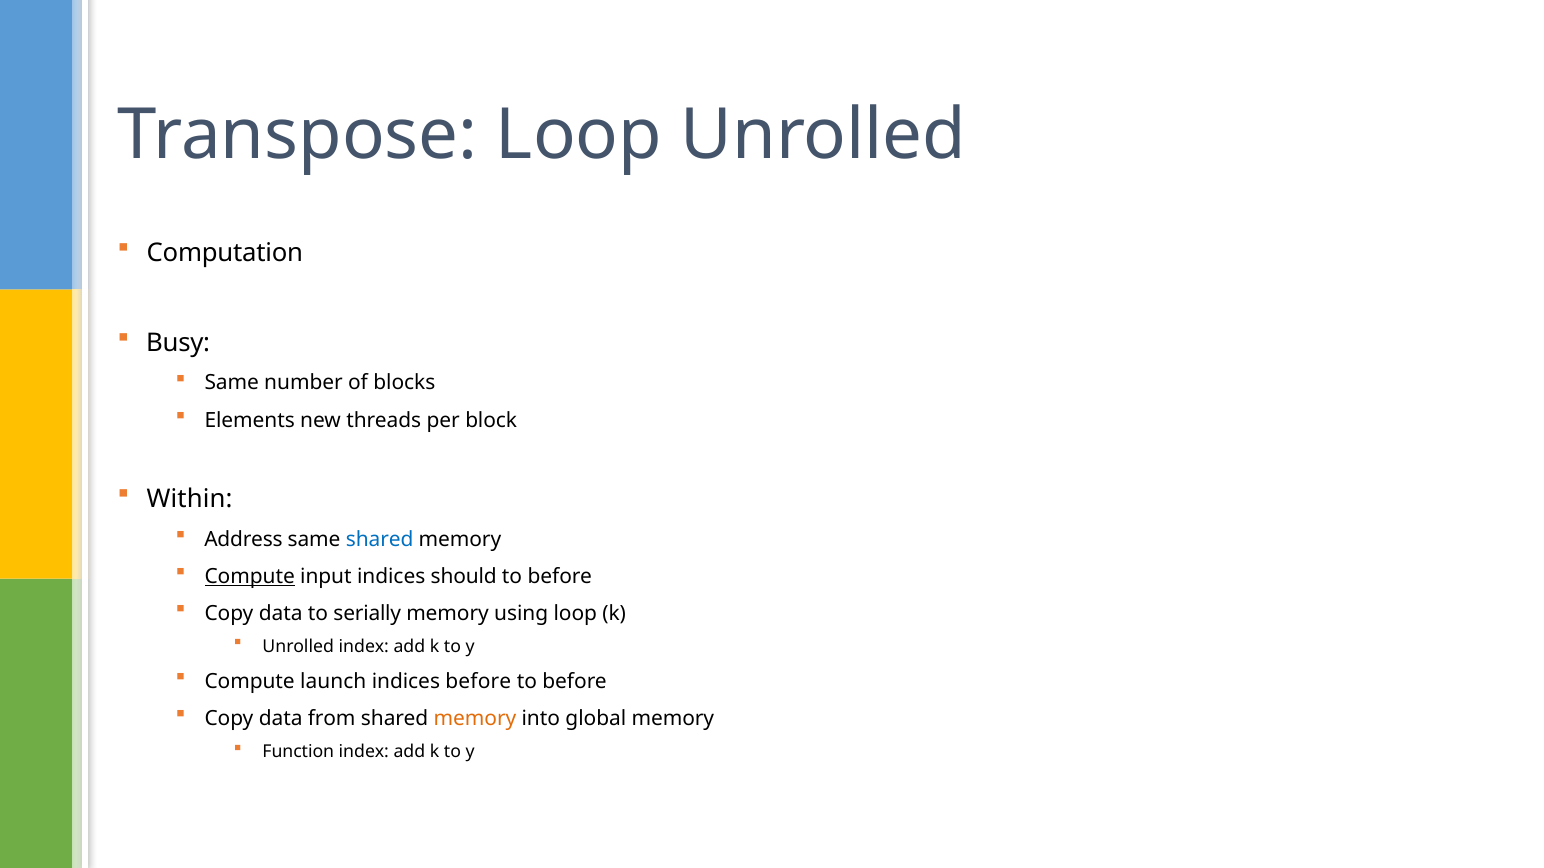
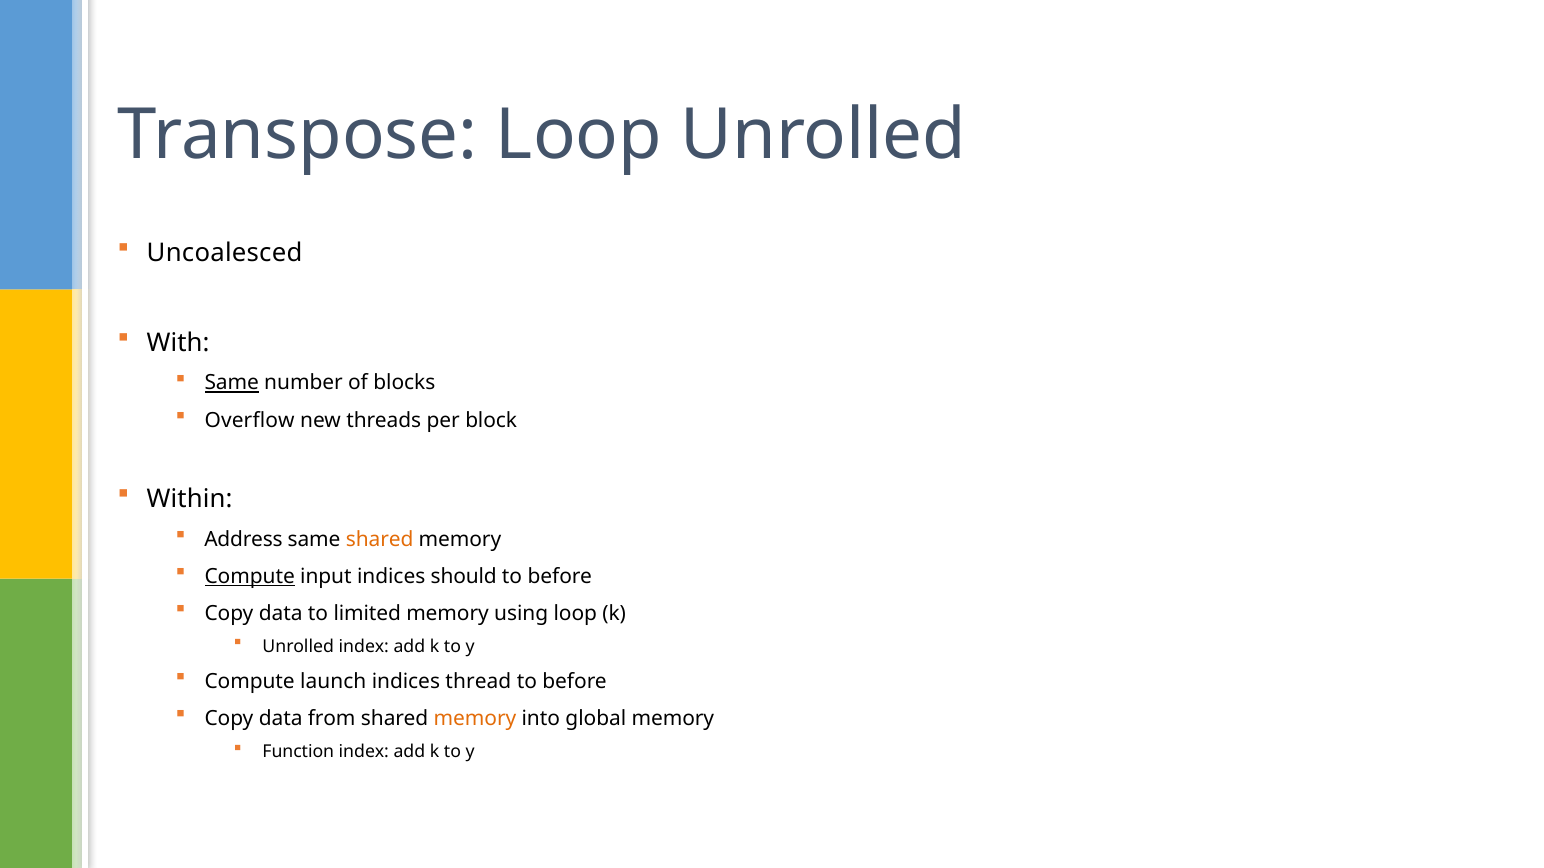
Computation: Computation -> Uncoalesced
Busy: Busy -> With
Same at (232, 383) underline: none -> present
Elements: Elements -> Overflow
shared at (380, 539) colour: blue -> orange
serially: serially -> limited
indices before: before -> thread
